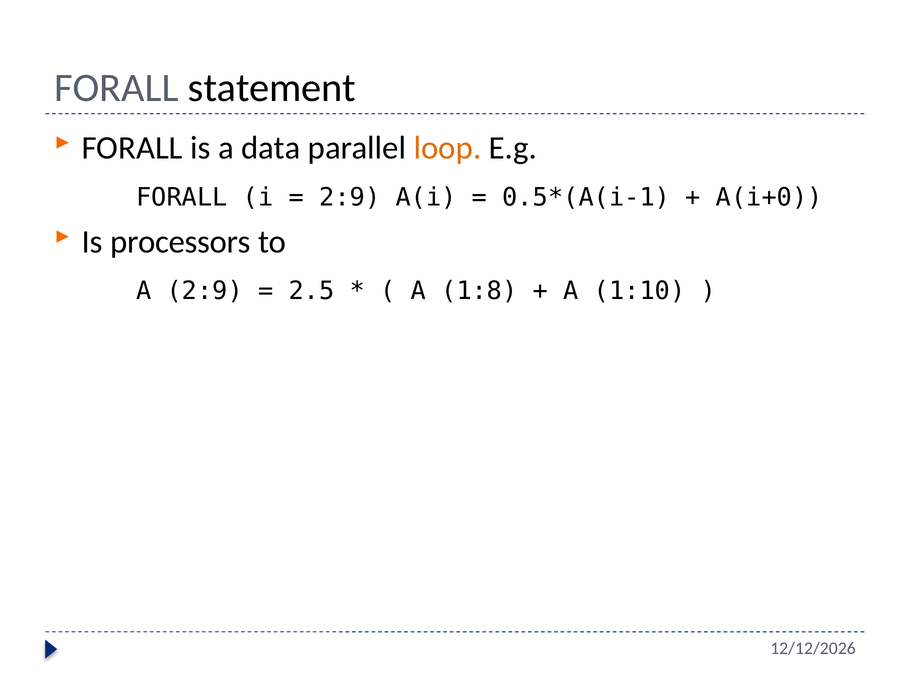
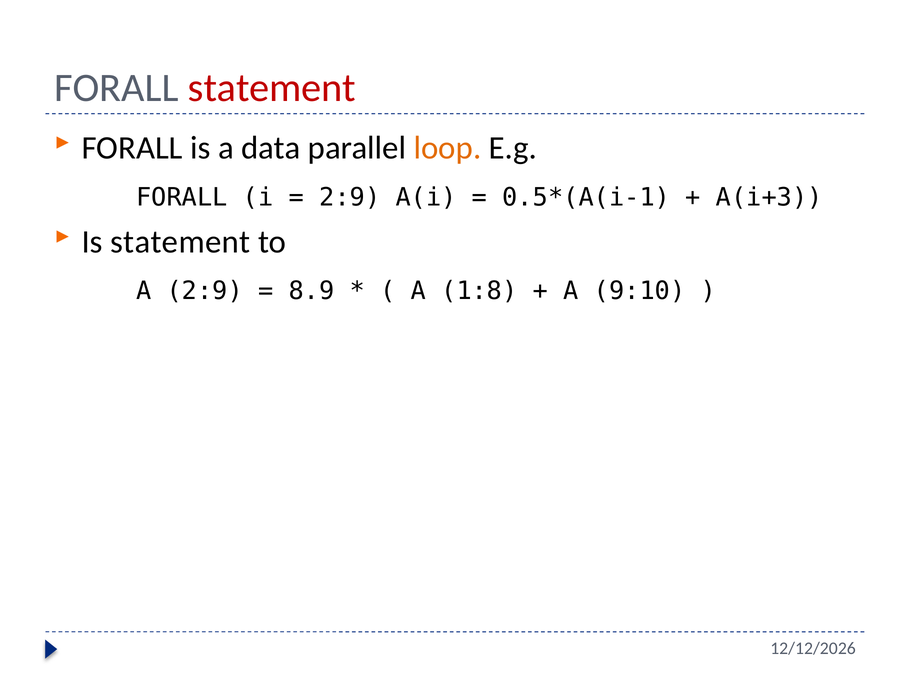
statement at (272, 88) colour: black -> red
A(i+0: A(i+0 -> A(i+3
Is processors: processors -> statement
2.5: 2.5 -> 8.9
1:10: 1:10 -> 9:10
